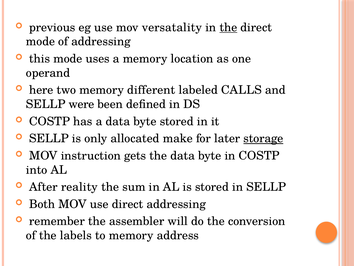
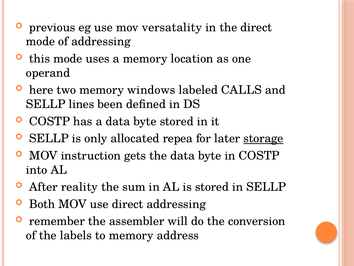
the at (228, 27) underline: present -> none
different: different -> windows
were: were -> lines
make: make -> repea
